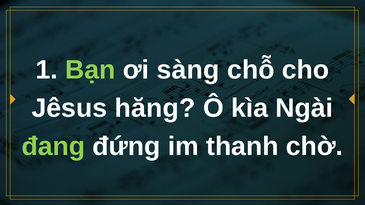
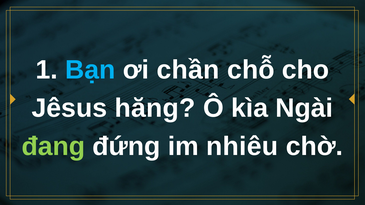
Bạn colour: light green -> light blue
sàng: sàng -> chần
thanh: thanh -> nhiêu
